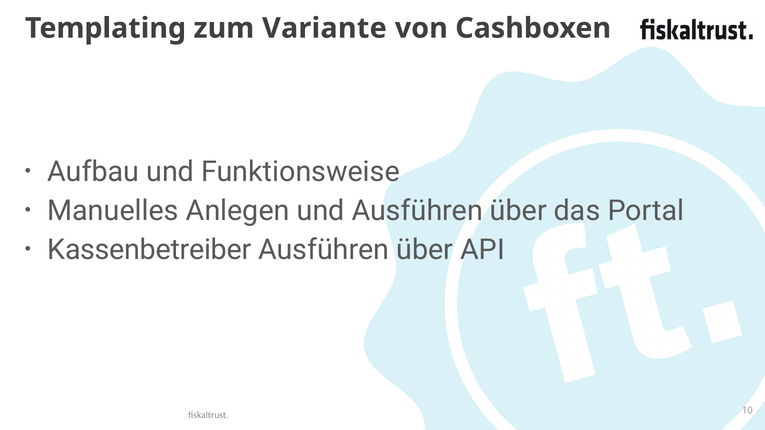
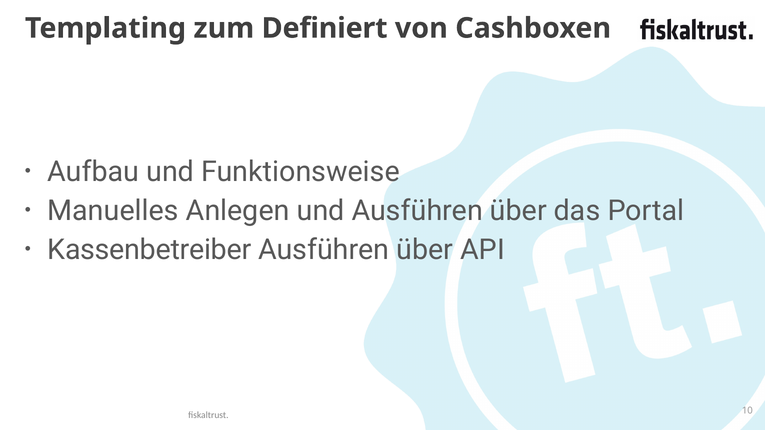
Variante: Variante -> Definiert
